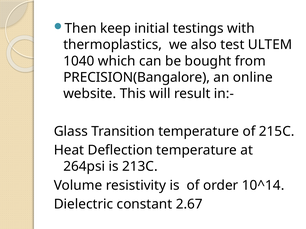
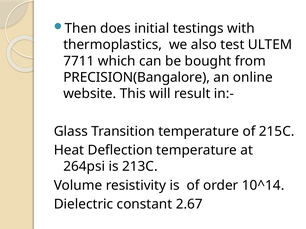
keep: keep -> does
1040: 1040 -> 7711
